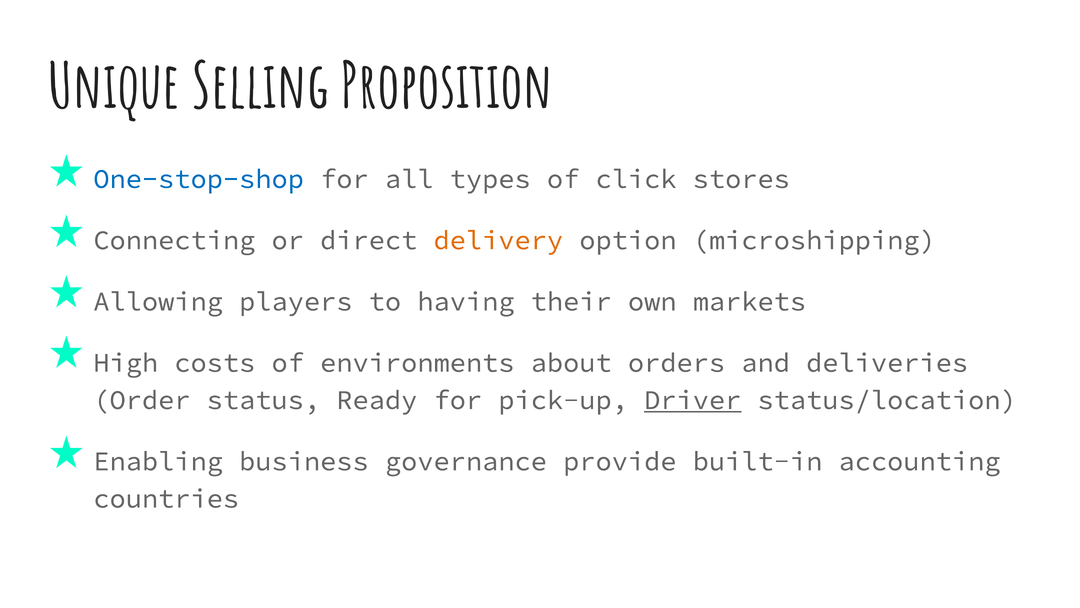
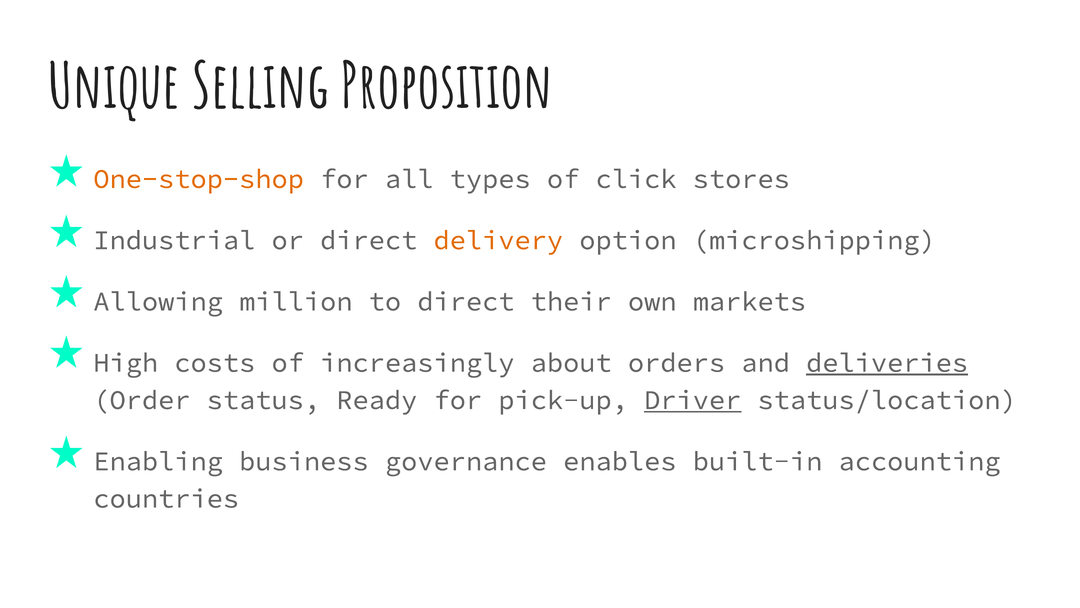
One-stop-shop colour: blue -> orange
Connecting: Connecting -> Industrial
players: players -> million
to having: having -> direct
environments: environments -> increasingly
deliveries underline: none -> present
provide: provide -> enables
